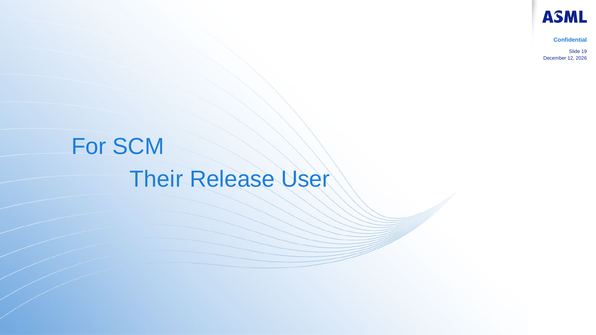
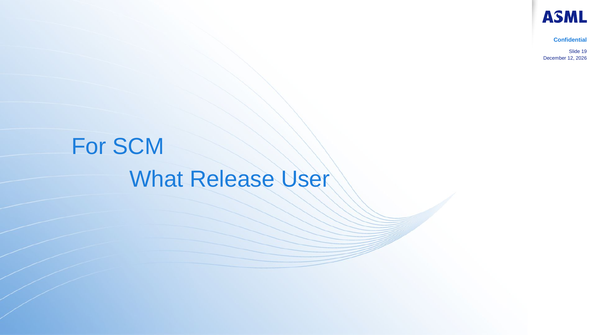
Their: Their -> What
